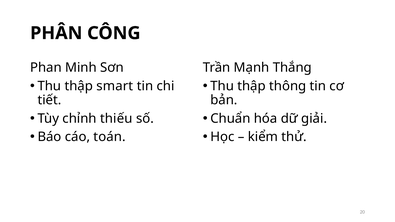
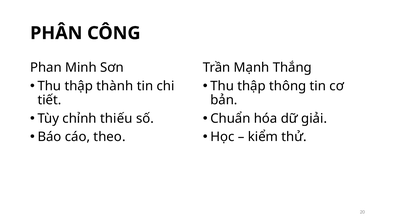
smart: smart -> thành
toán: toán -> theo
